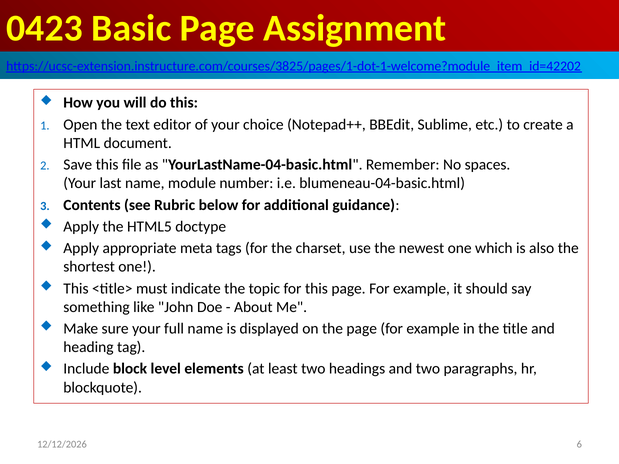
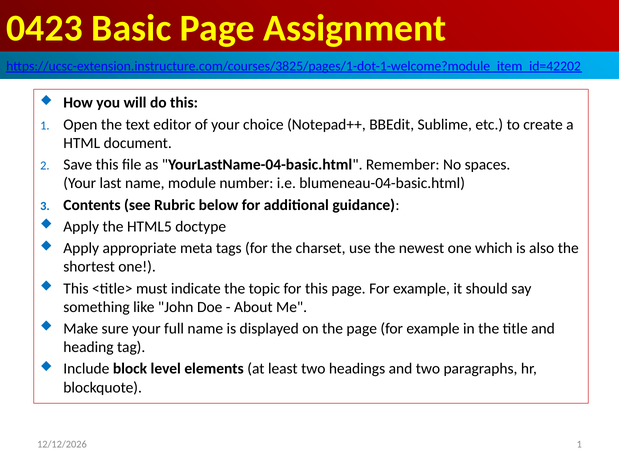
6 at (579, 445): 6 -> 1
